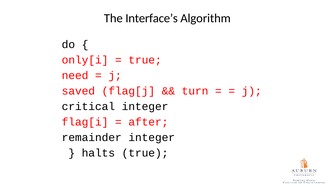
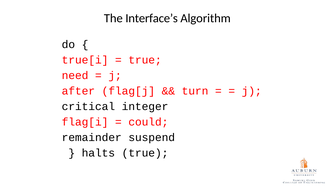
only[i: only[i -> true[i
saved: saved -> after
after: after -> could
remainder integer: integer -> suspend
